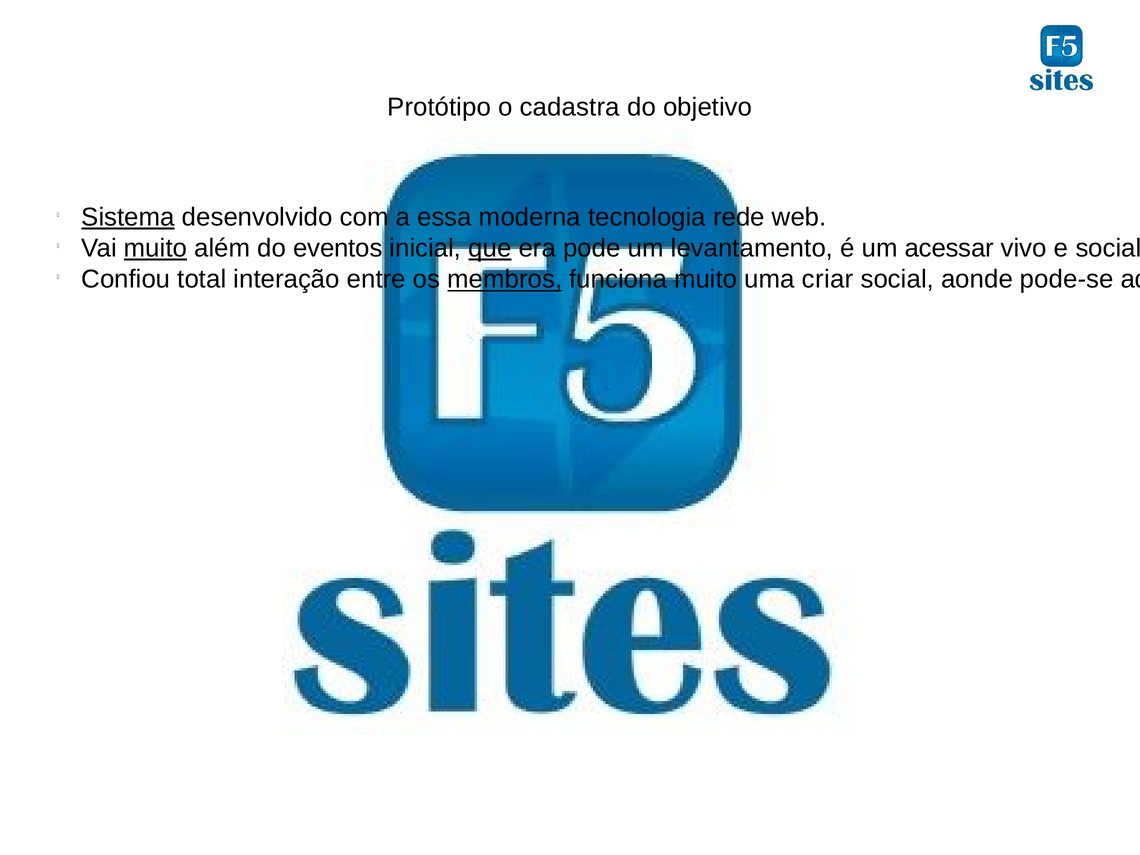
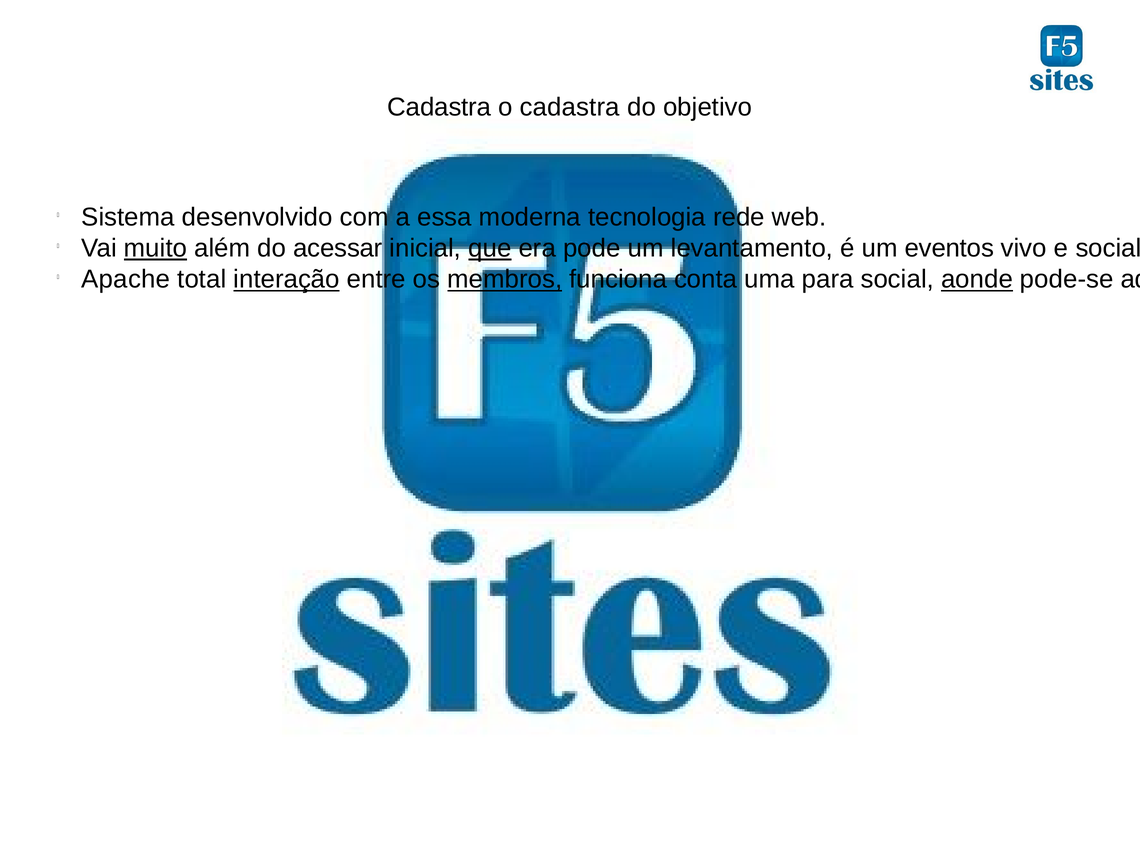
Protótipo at (439, 107): Protótipo -> Cadastra
Sistema underline: present -> none
eventos: eventos -> acessar
acessar: acessar -> eventos
Confiou: Confiou -> Apache
interação underline: none -> present
funciona muito: muito -> conta
criar: criar -> para
aonde underline: none -> present
